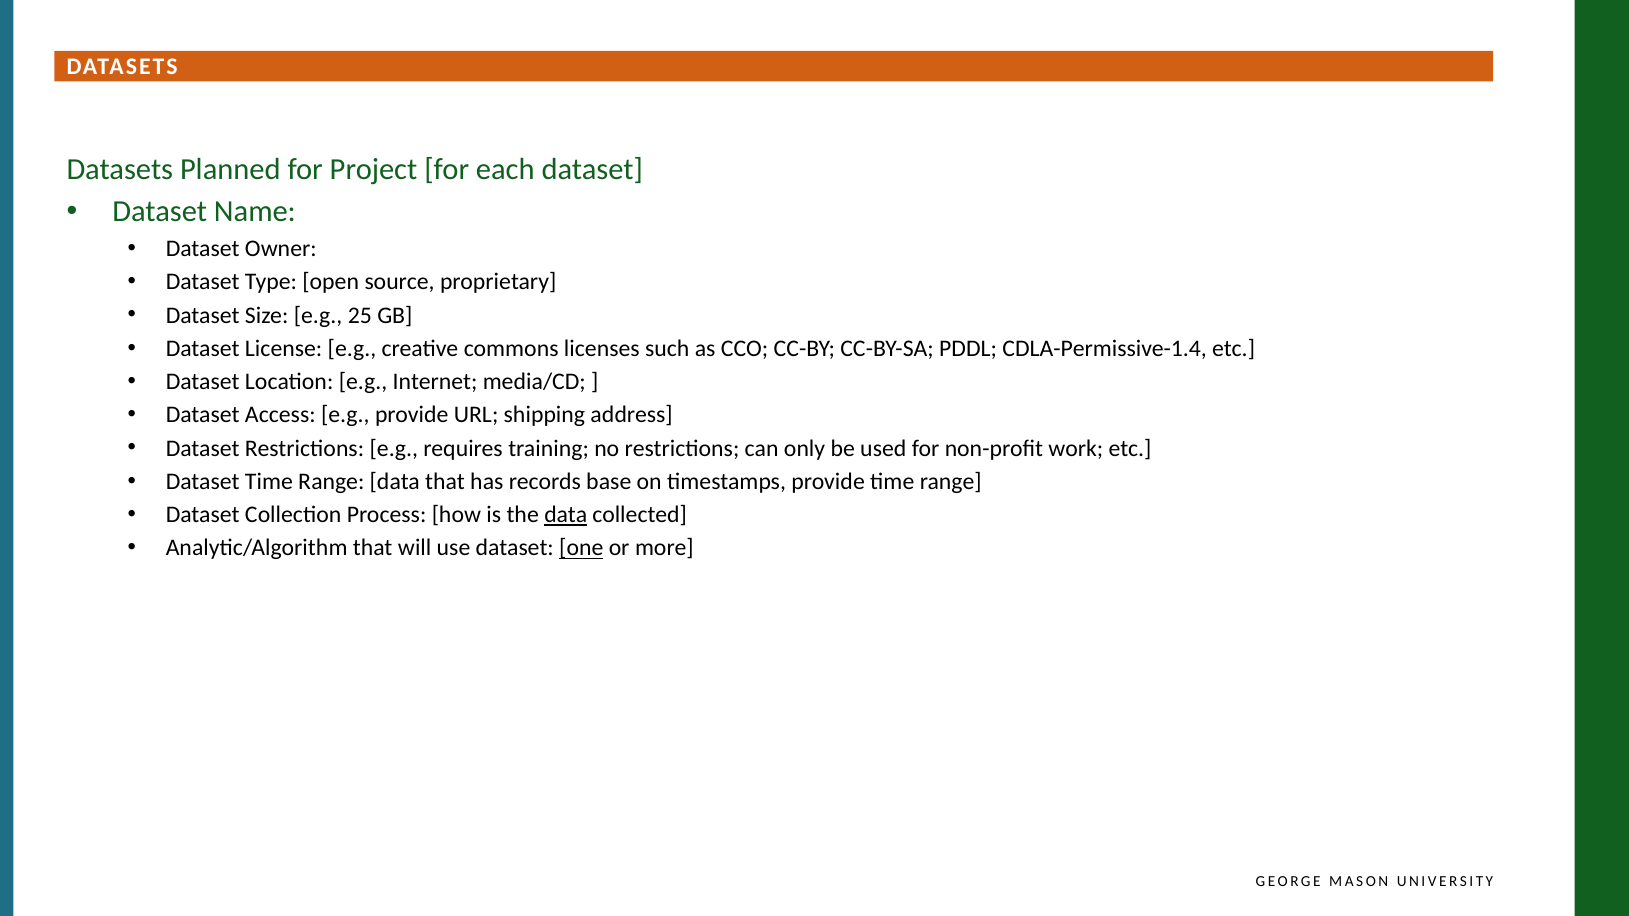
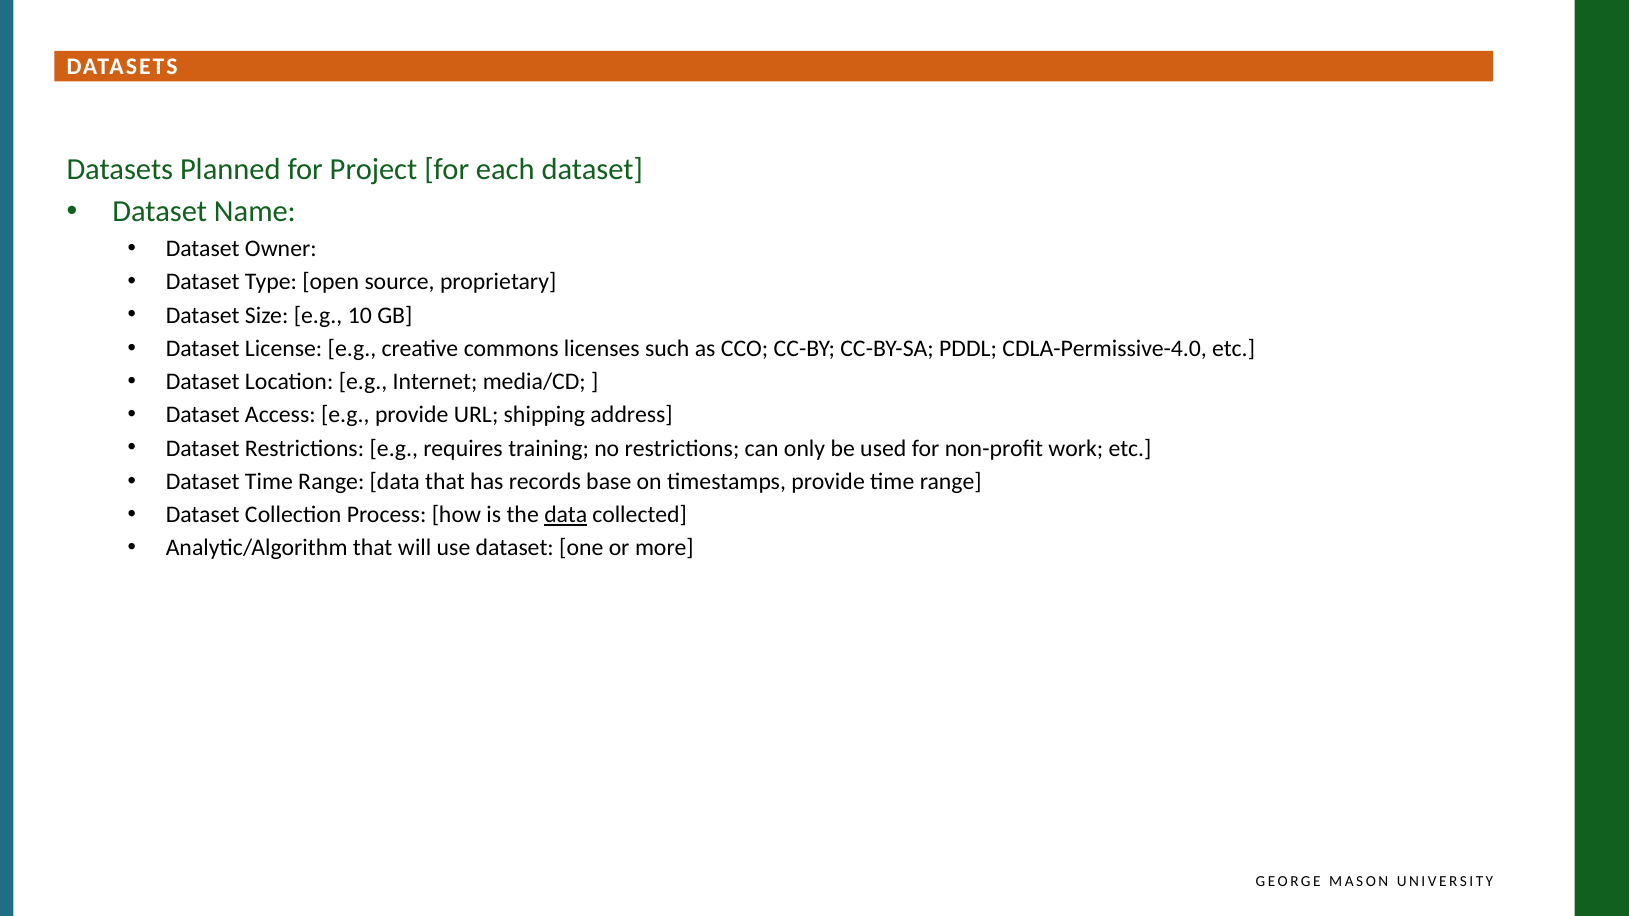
25: 25 -> 10
CDLA-Permissive-1.4: CDLA-Permissive-1.4 -> CDLA-Permissive-4.0
one underline: present -> none
